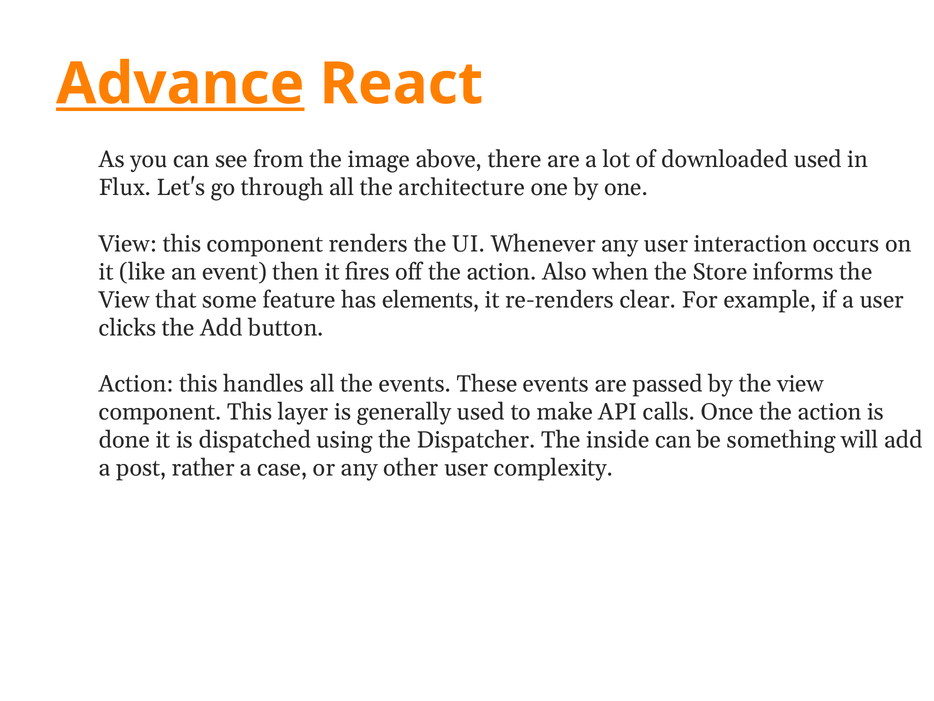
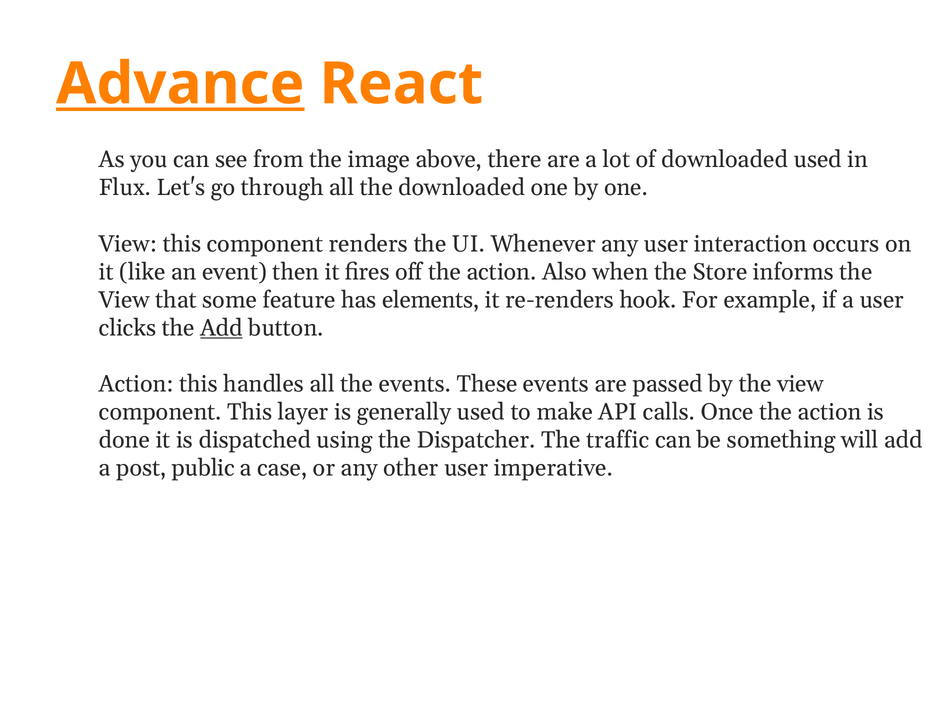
the architecture: architecture -> downloaded
clear: clear -> hook
Add at (222, 328) underline: none -> present
inside: inside -> traffic
rather: rather -> public
complexity: complexity -> imperative
